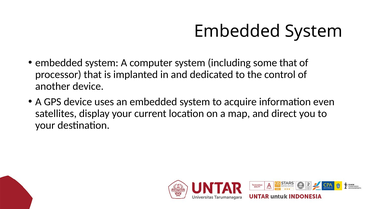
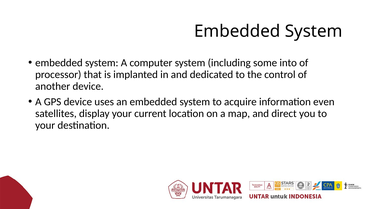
some that: that -> into
